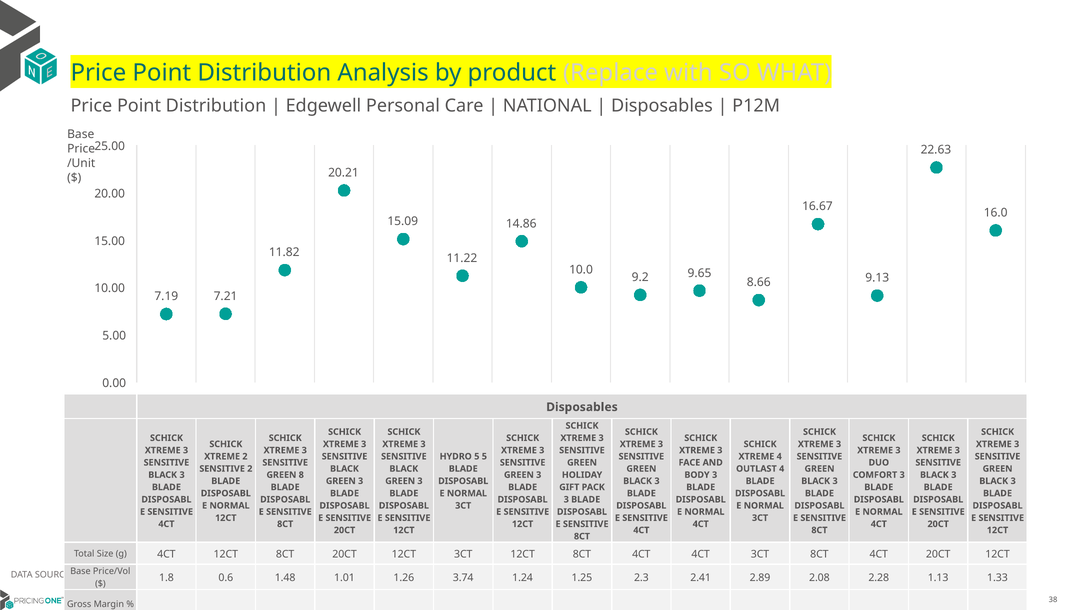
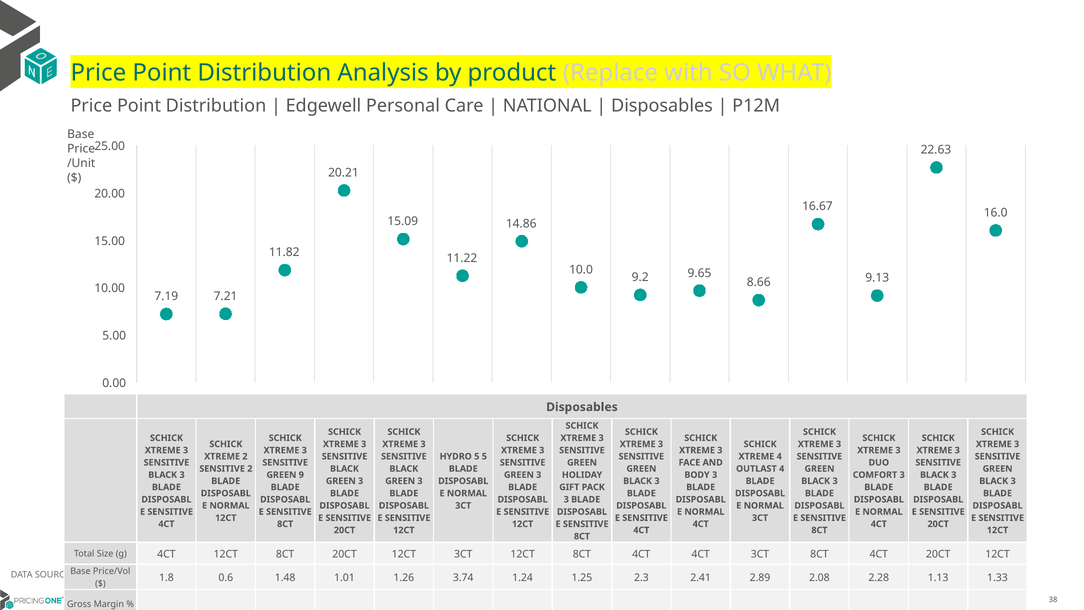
8: 8 -> 9
